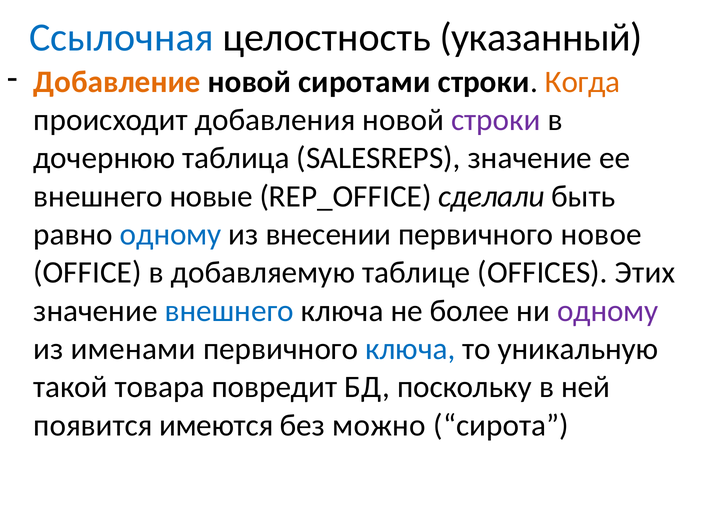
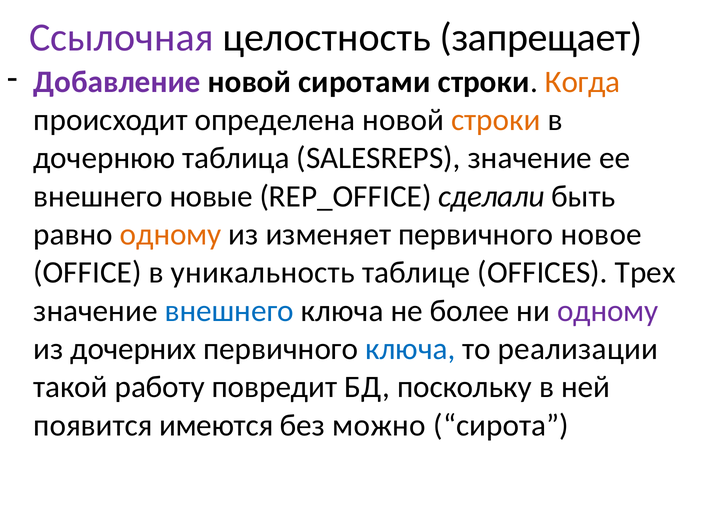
Ссылочная colour: blue -> purple
указанный: указанный -> запрещает
Добавление colour: orange -> purple
добавления: добавления -> определена
строки at (496, 120) colour: purple -> orange
одному at (171, 235) colour: blue -> orange
внесении: внесении -> изменяет
добавляемую: добавляемую -> уникальность
Этих: Этих -> Трех
именами: именами -> дочерних
уникальную: уникальную -> реализации
товара: товара -> работу
